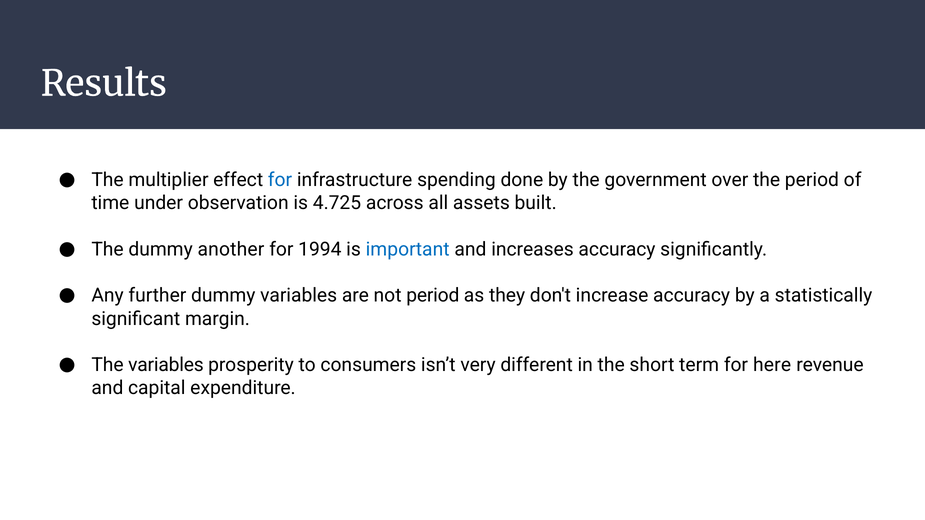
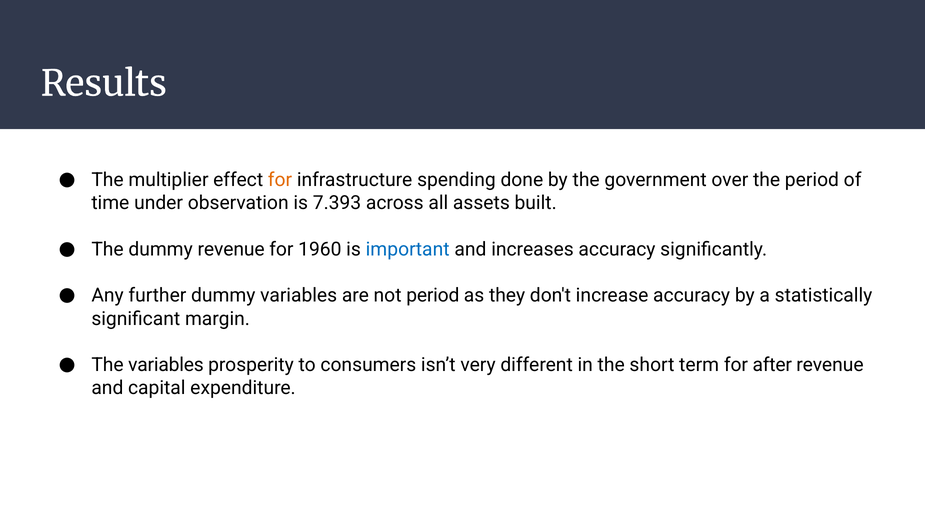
for at (280, 180) colour: blue -> orange
4.725: 4.725 -> 7.393
dummy another: another -> revenue
1994: 1994 -> 1960
here: here -> after
